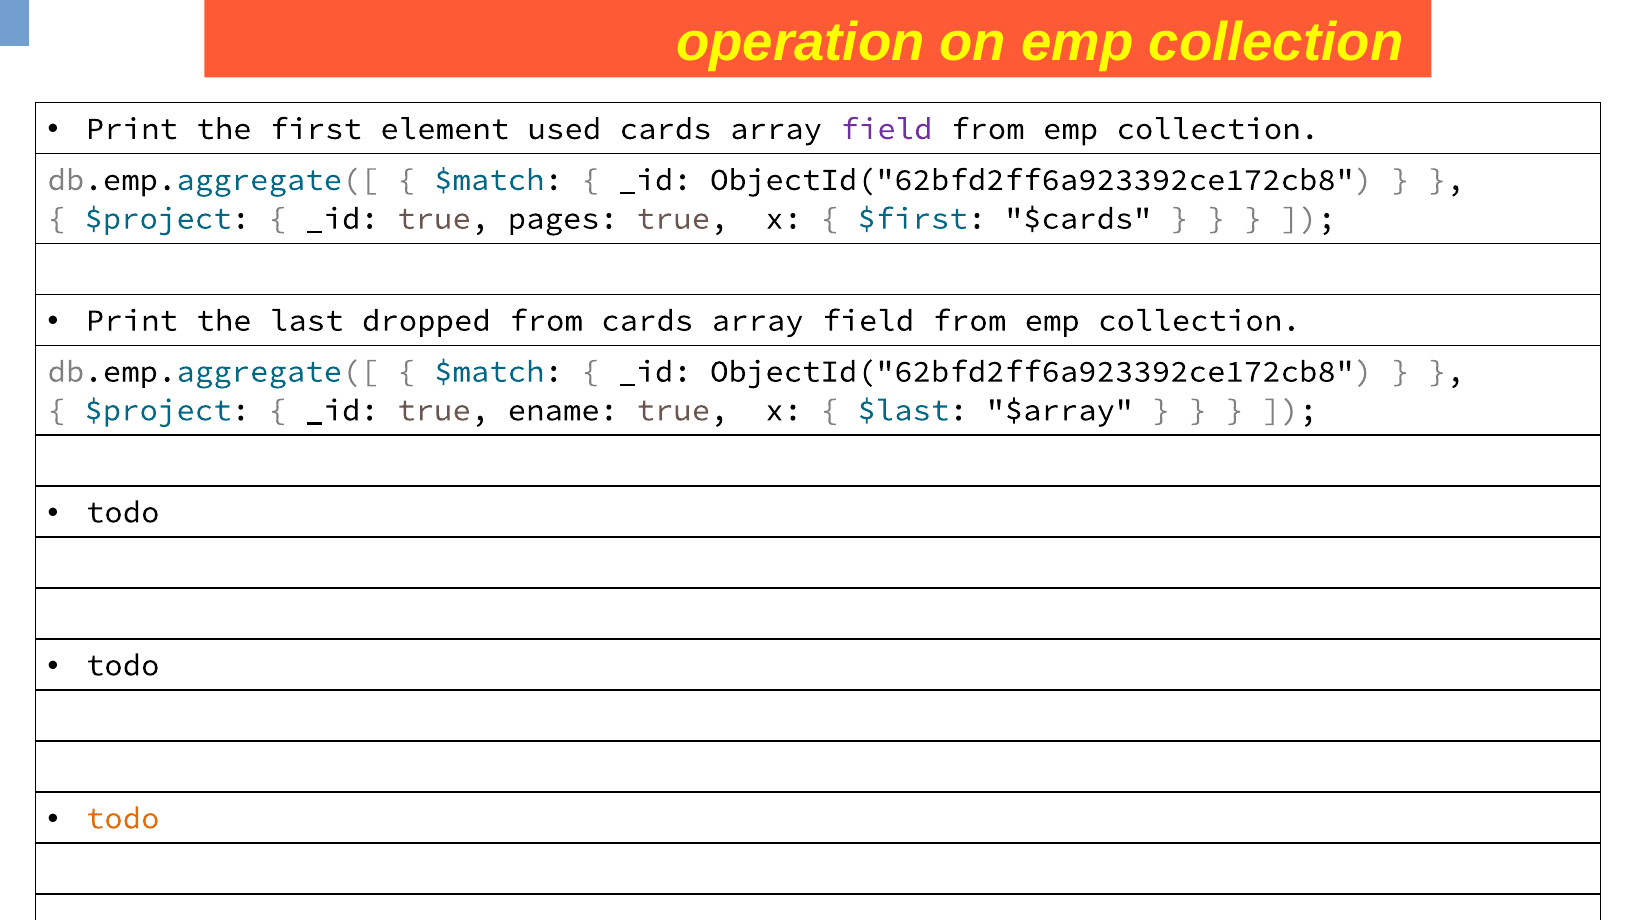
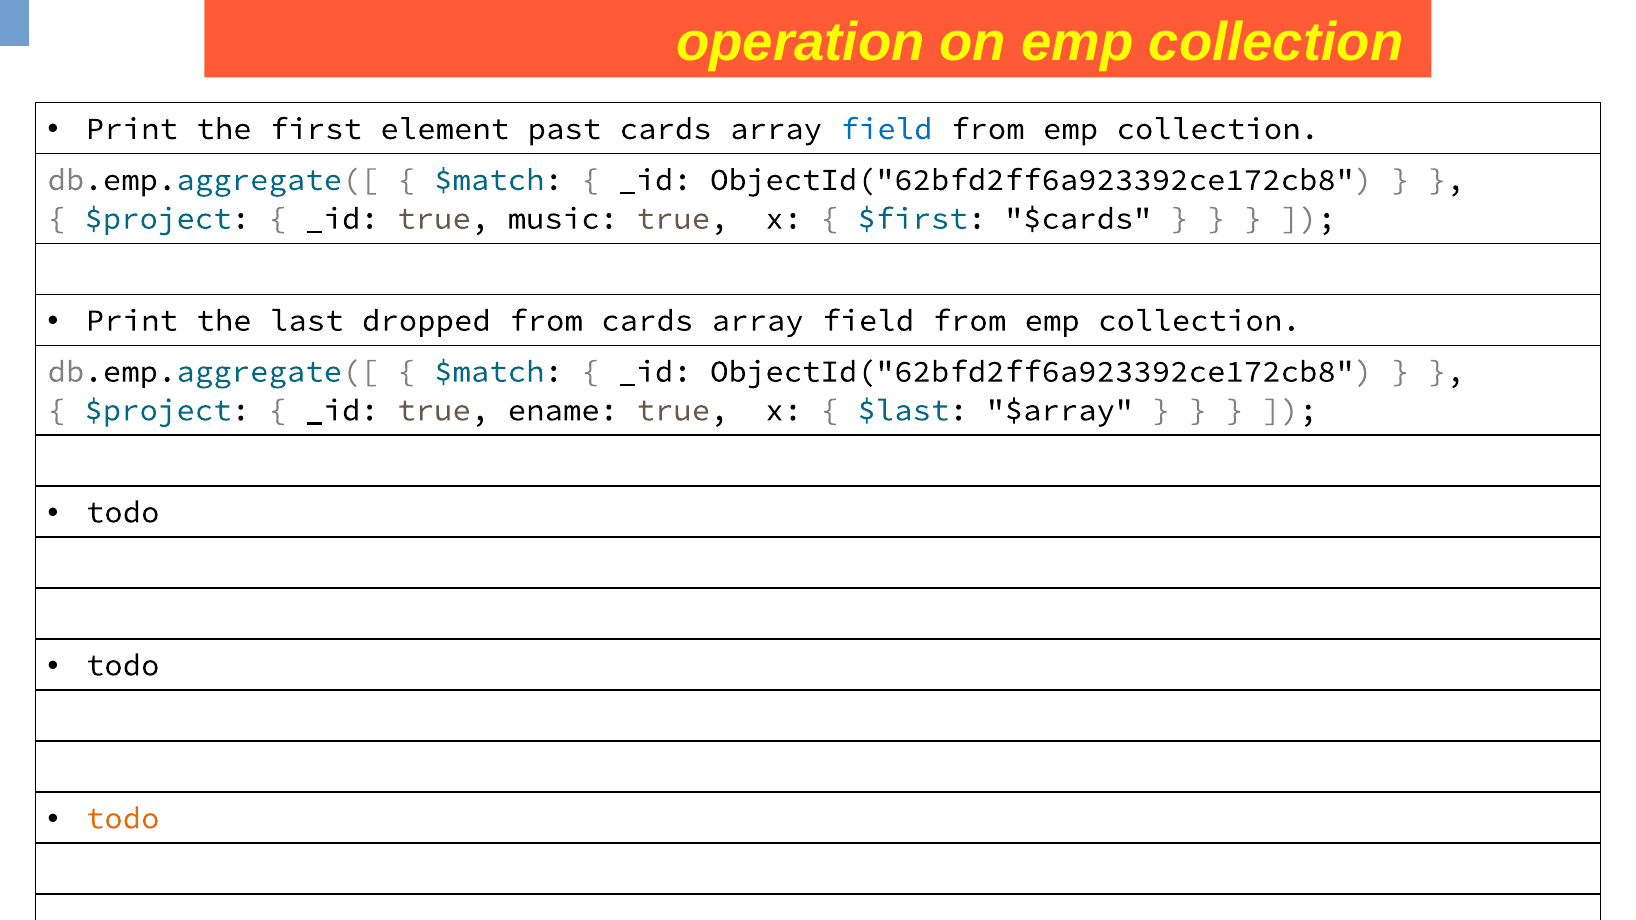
used: used -> past
field at (886, 129) colour: purple -> blue
pages: pages -> music
